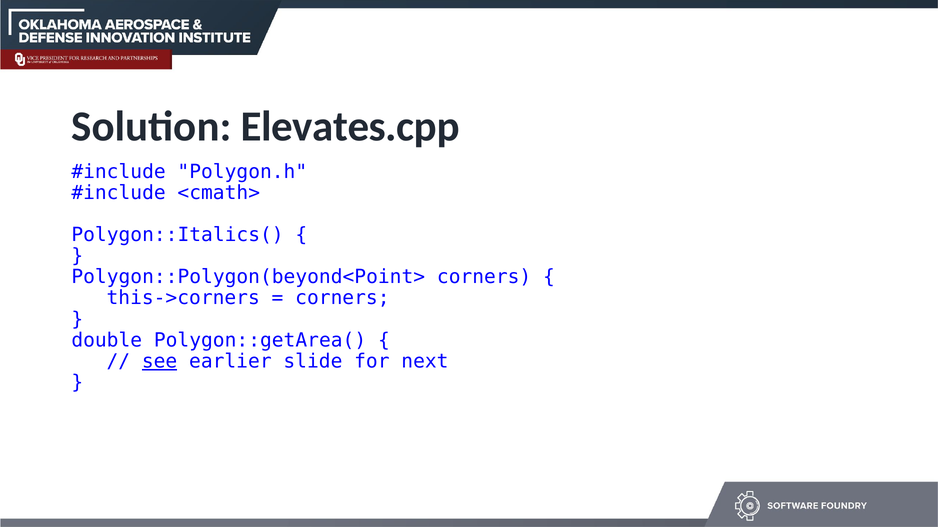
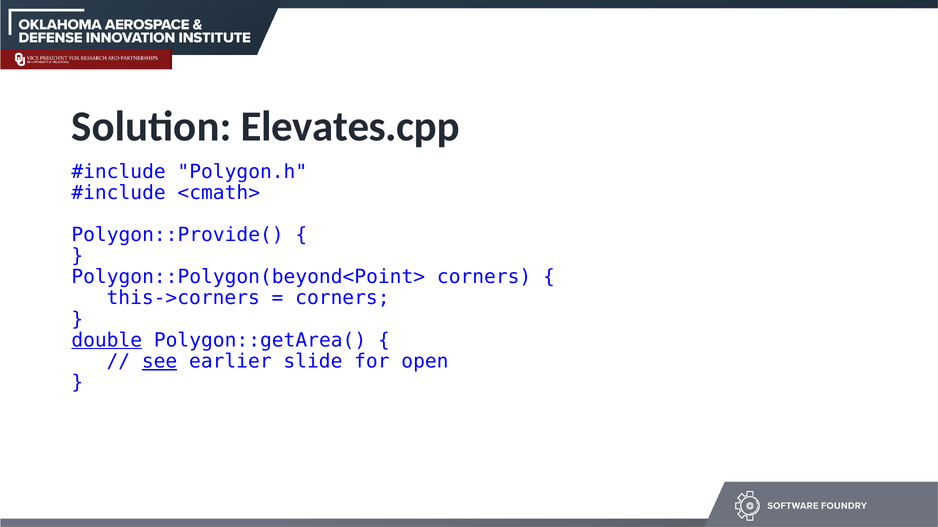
Polygon::Italics(: Polygon::Italics( -> Polygon::Provide(
double underline: none -> present
next: next -> open
